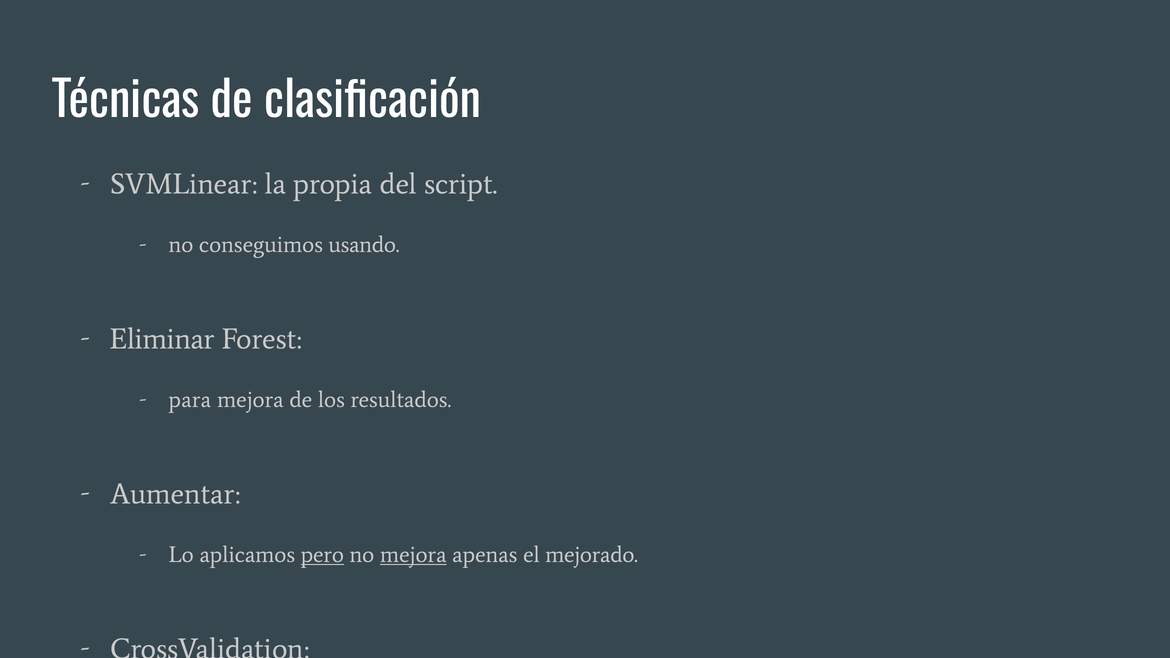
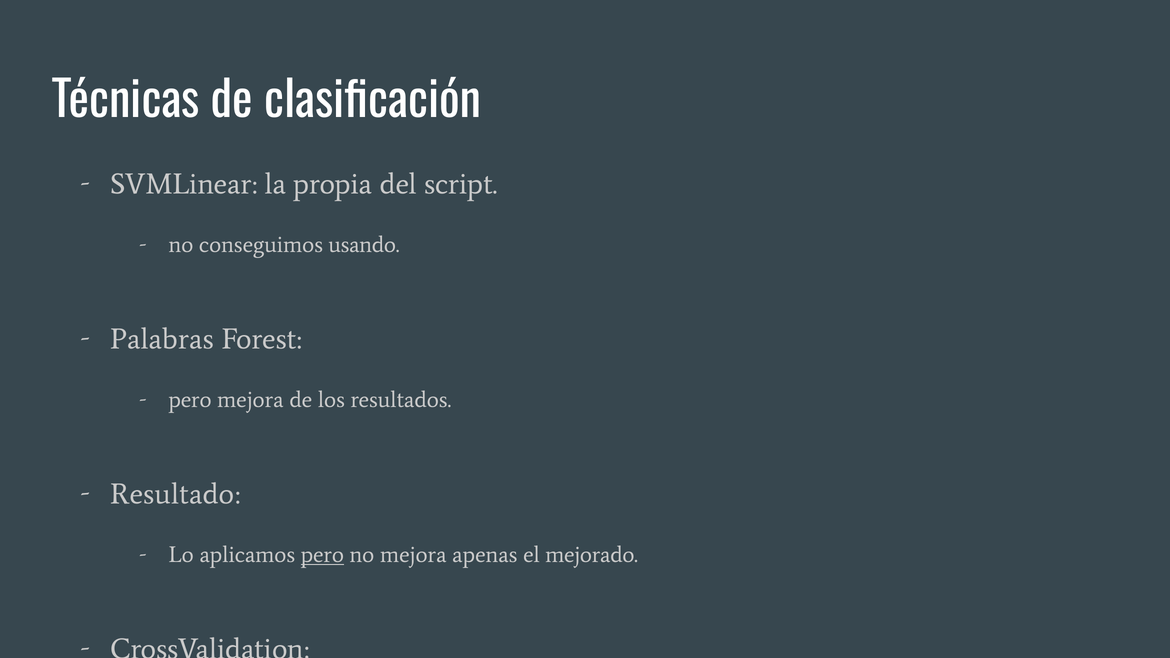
Eliminar: Eliminar -> Palabras
para at (190, 400): para -> pero
Aumentar at (175, 494): Aumentar -> Resultado
mejora at (413, 555) underline: present -> none
